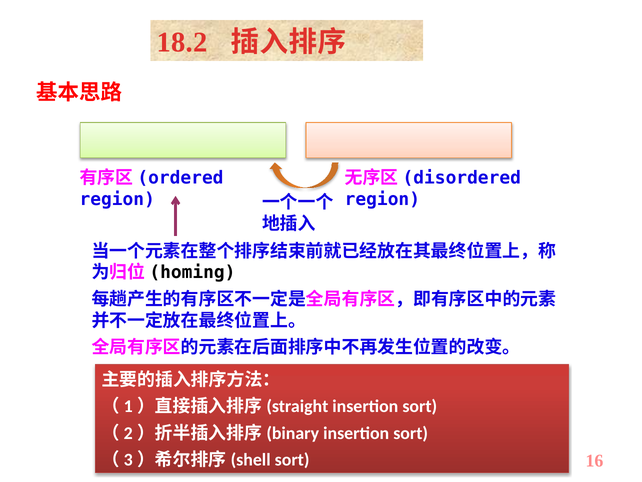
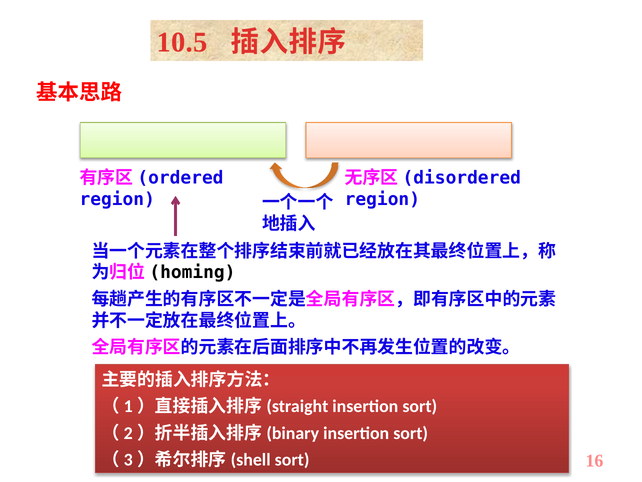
18.2: 18.2 -> 10.5
